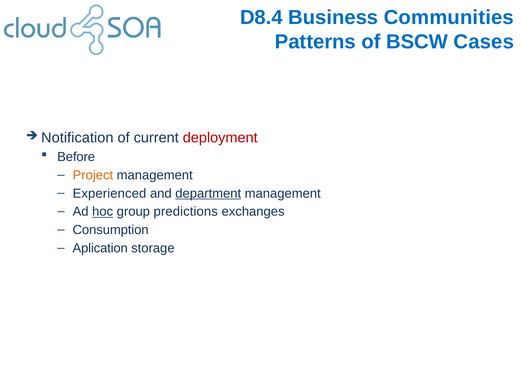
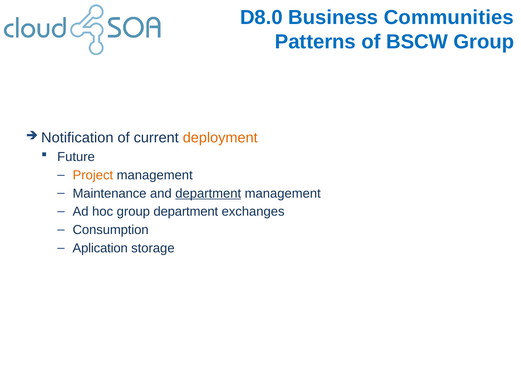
D8.4: D8.4 -> D8.0
BSCW Cases: Cases -> Group
deployment colour: red -> orange
Before: Before -> Future
Experienced: Experienced -> Maintenance
hoc underline: present -> none
group predictions: predictions -> department
